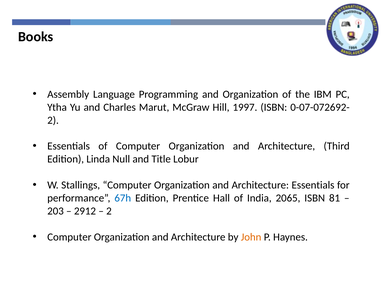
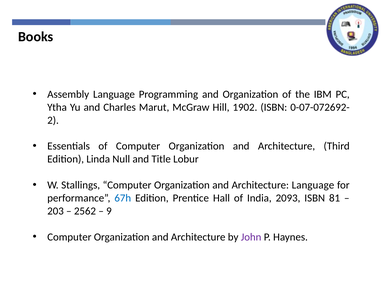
1997: 1997 -> 1902
Architecture Essentials: Essentials -> Language
2065: 2065 -> 2093
2912: 2912 -> 2562
2 at (109, 211): 2 -> 9
John colour: orange -> purple
